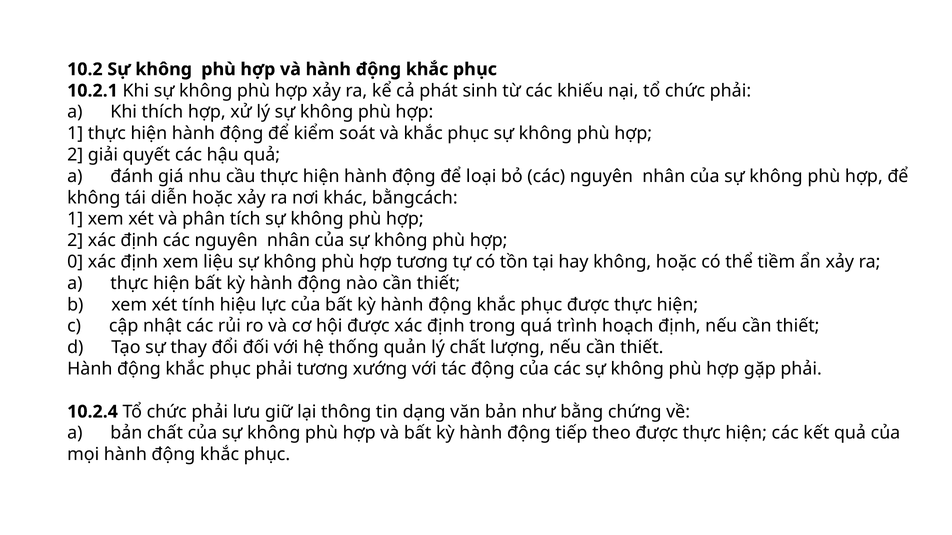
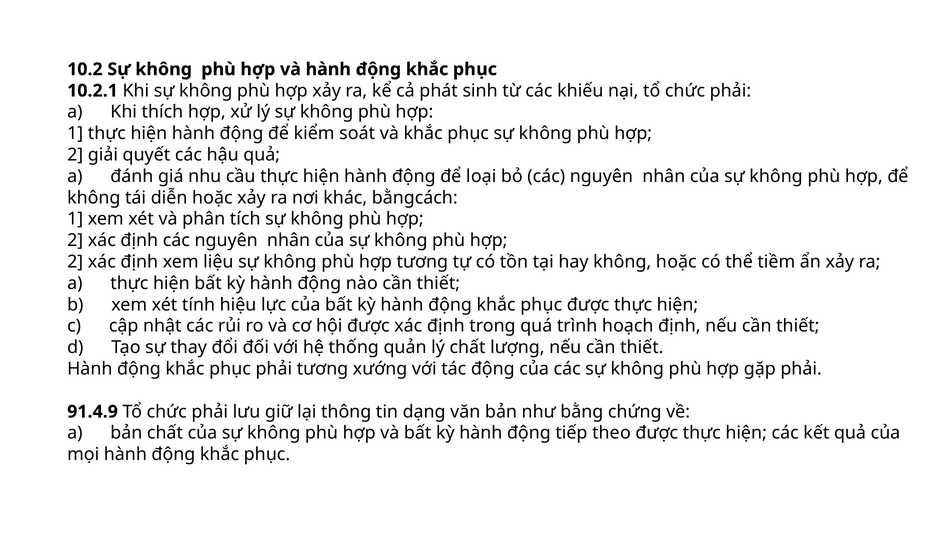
0 at (75, 262): 0 -> 2
10.2.4: 10.2.4 -> 91.4.9
